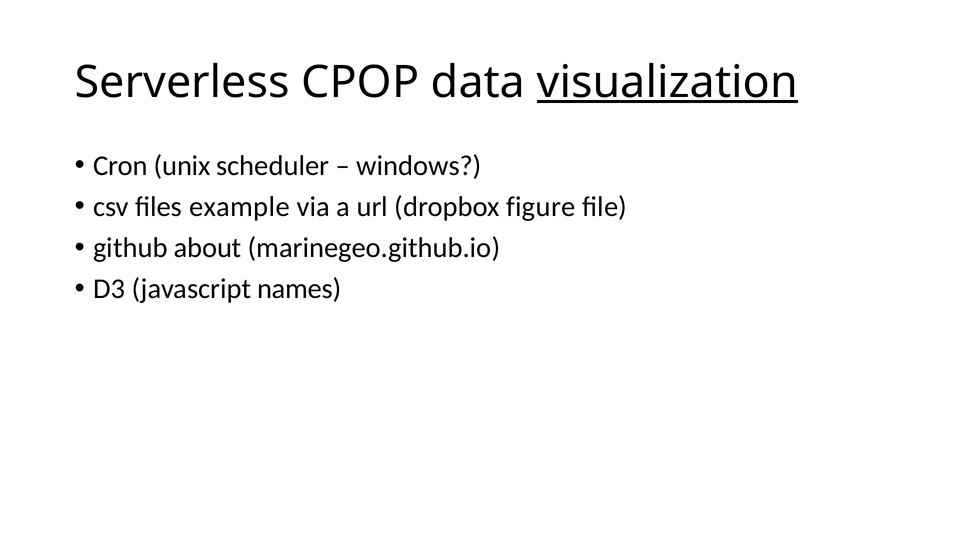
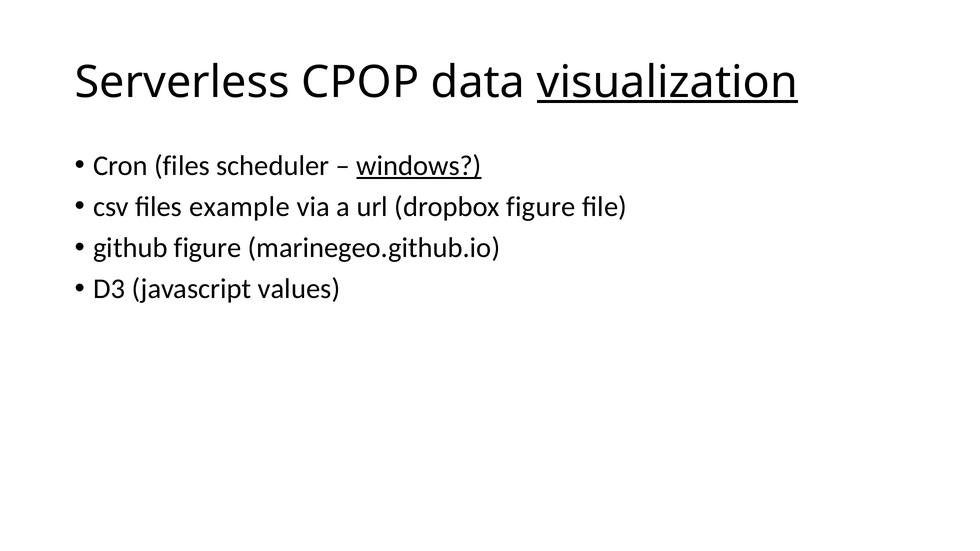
Cron unix: unix -> files
windows underline: none -> present
github about: about -> figure
names: names -> values
